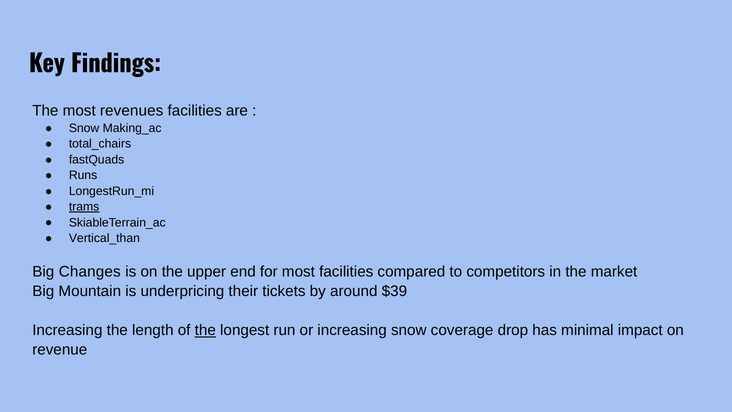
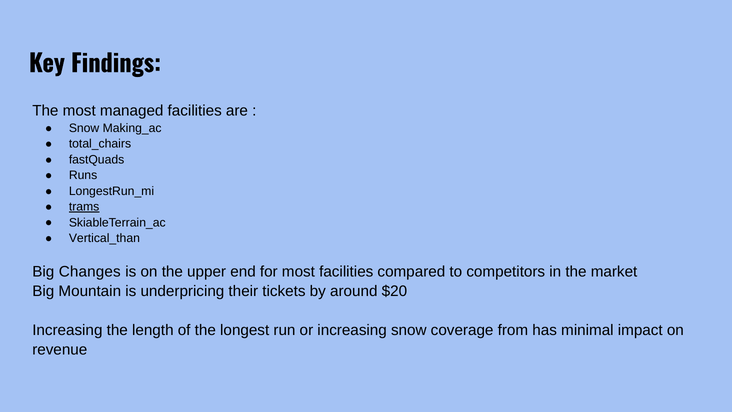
revenues: revenues -> managed
$39: $39 -> $20
the at (205, 330) underline: present -> none
drop: drop -> from
